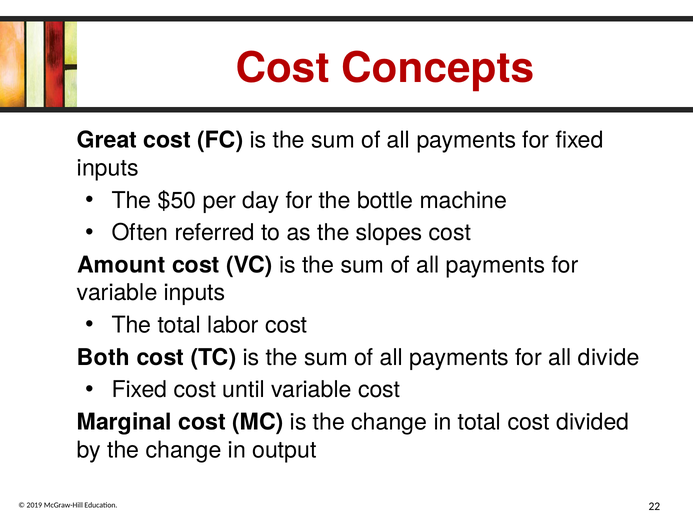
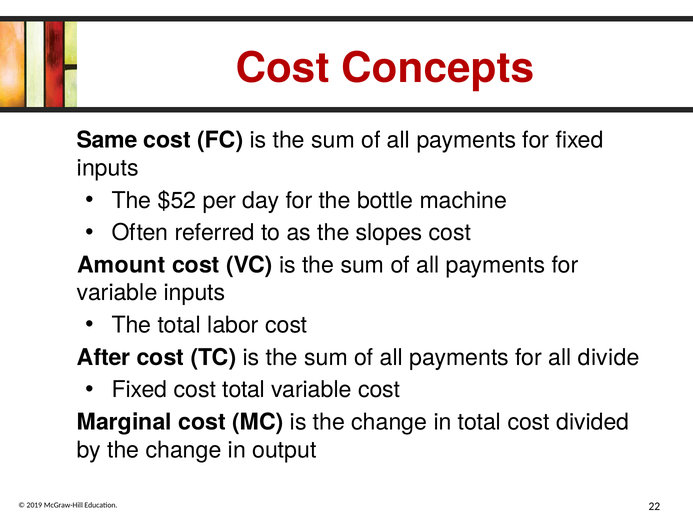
Great: Great -> Same
$50: $50 -> $52
Both: Both -> After
cost until: until -> total
